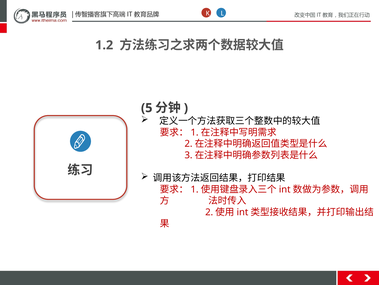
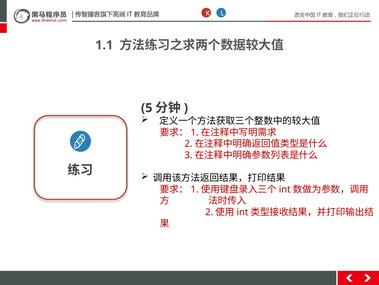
1.2: 1.2 -> 1.1
